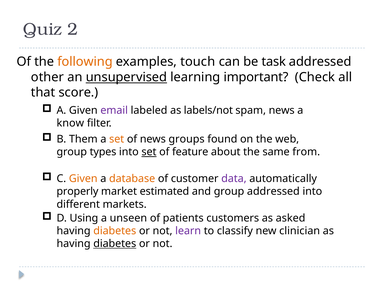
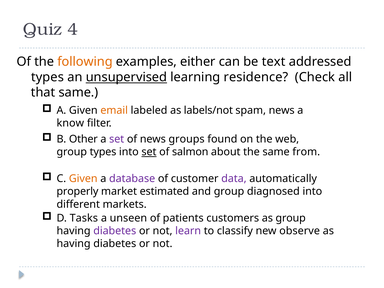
2: 2 -> 4
touch: touch -> either
task: task -> text
other at (47, 77): other -> types
important: important -> residence
that score: score -> same
email colour: purple -> orange
Them: Them -> Other
set at (117, 139) colour: orange -> purple
feature: feature -> salmon
database colour: orange -> purple
group addressed: addressed -> diagnosed
Using: Using -> Tasks
as asked: asked -> group
diabetes at (115, 231) colour: orange -> purple
clinician: clinician -> observe
diabetes at (115, 244) underline: present -> none
